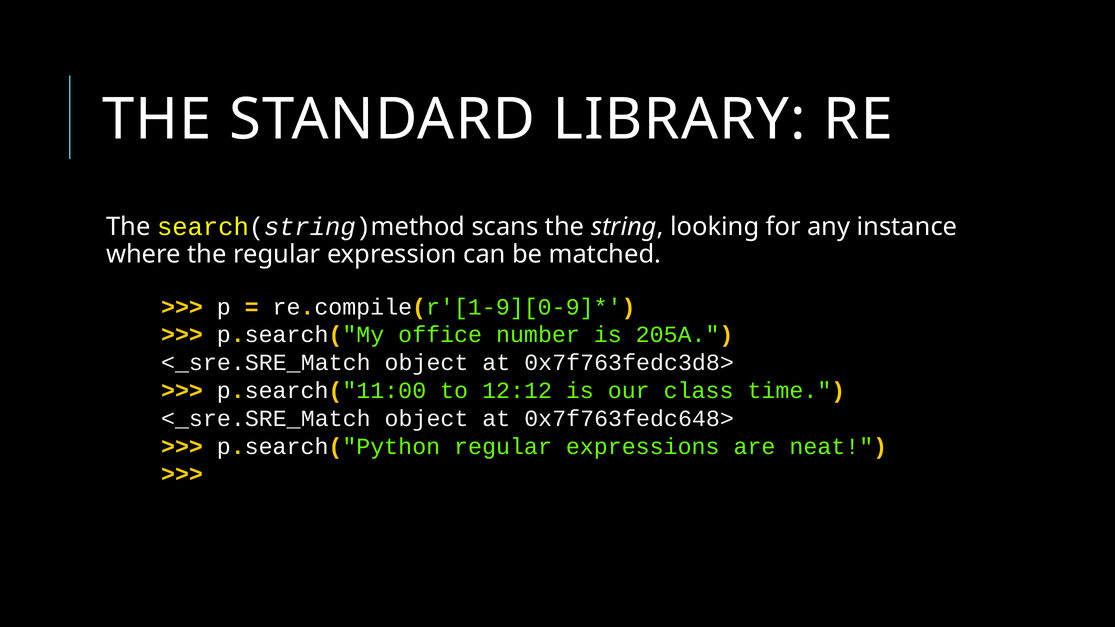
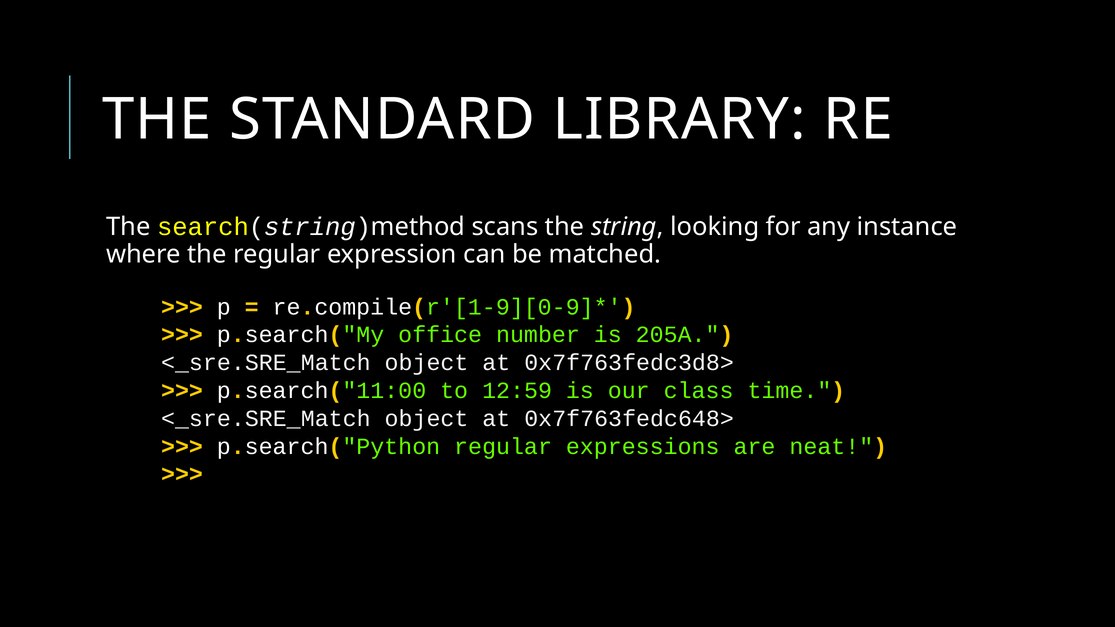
12:12: 12:12 -> 12:59
